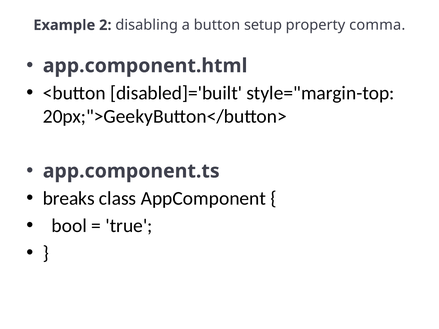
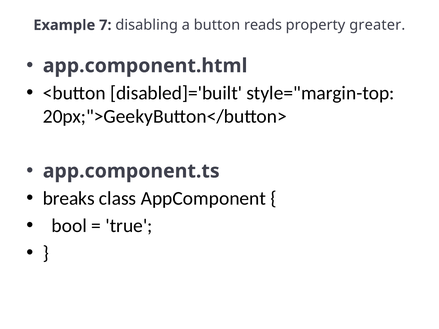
2: 2 -> 7
setup: setup -> reads
comma: comma -> greater
